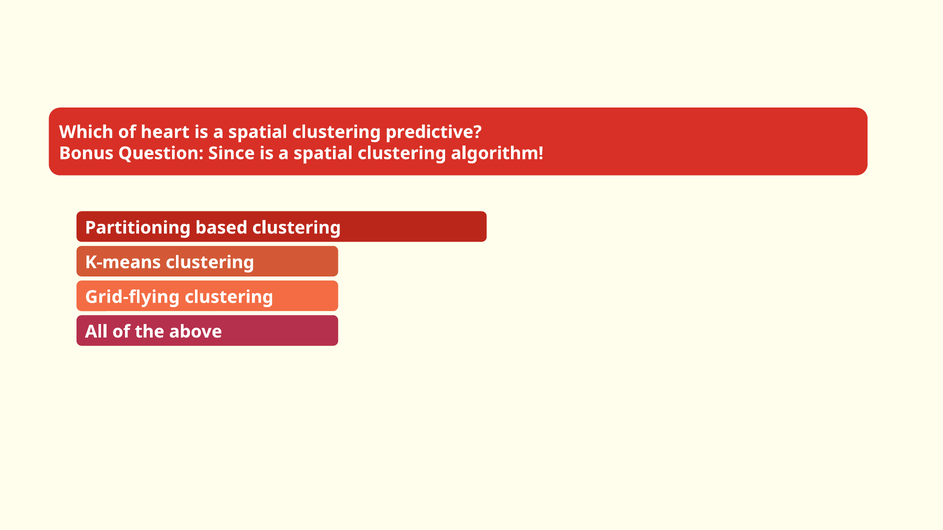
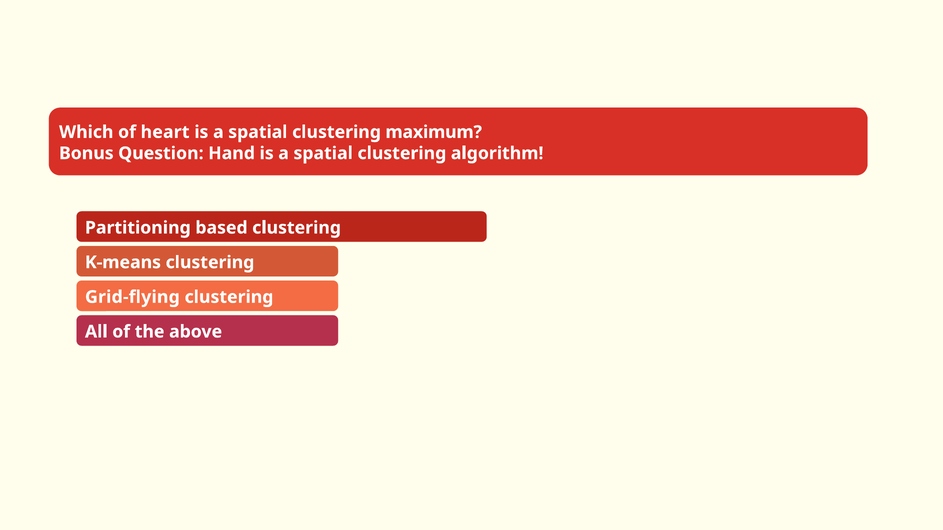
predictive: predictive -> maximum
Since: Since -> Hand
